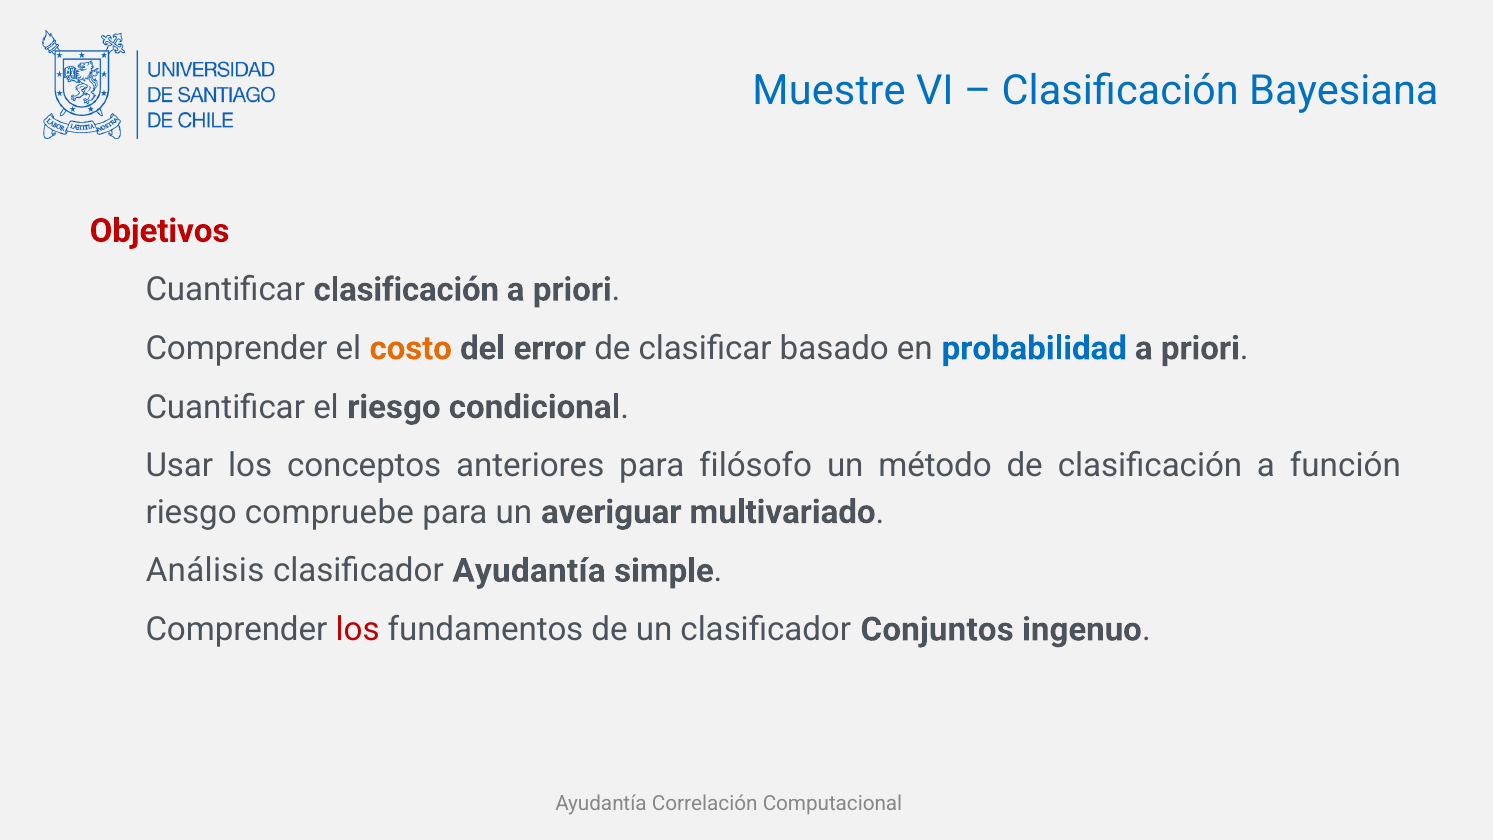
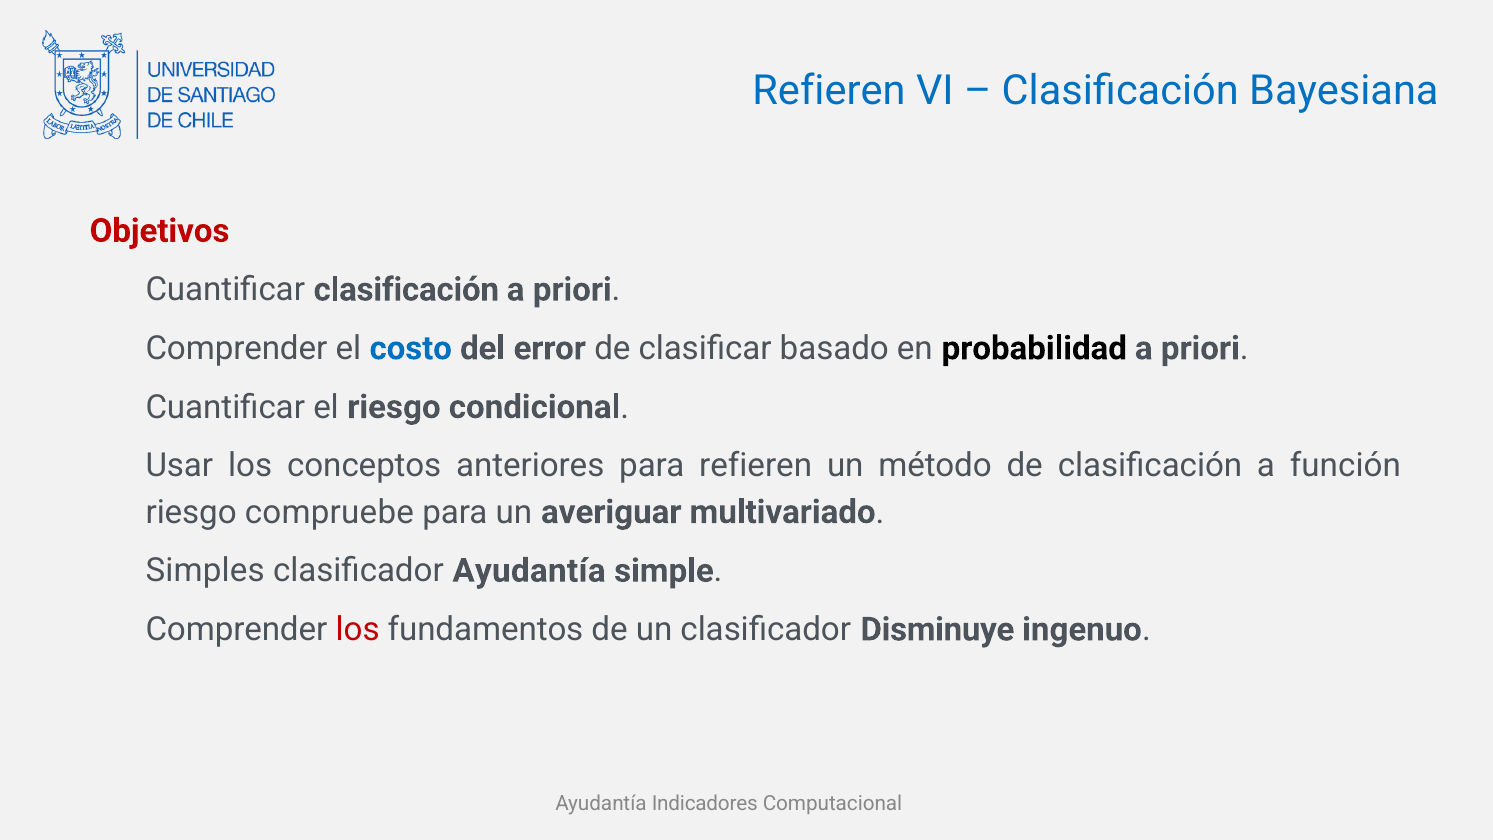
Muestre at (829, 90): Muestre -> Refieren
costo colour: orange -> blue
probabilidad colour: blue -> black
para filósofo: filósofo -> refieren
Análisis: Análisis -> Simples
Conjuntos: Conjuntos -> Disminuye
Correlación: Correlación -> Indicadores
